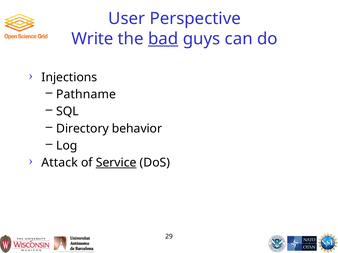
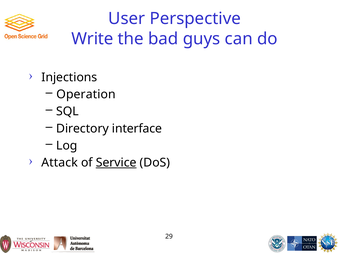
bad underline: present -> none
Pathname: Pathname -> Operation
behavior: behavior -> interface
